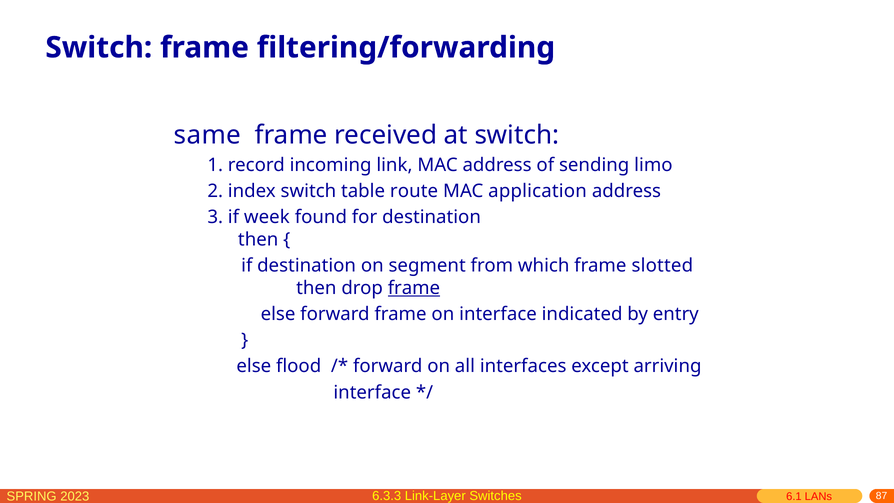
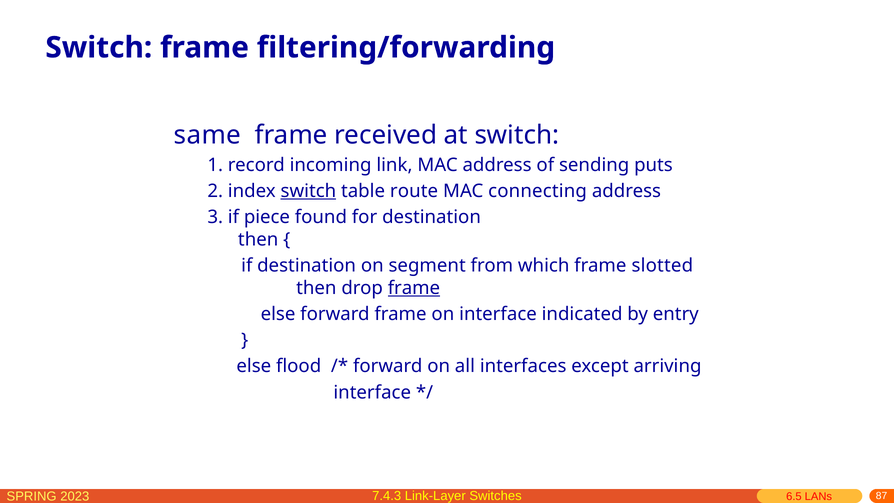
limo: limo -> puts
switch at (308, 191) underline: none -> present
application: application -> connecting
week: week -> piece
6.3.3: 6.3.3 -> 7.4.3
6.1: 6.1 -> 6.5
